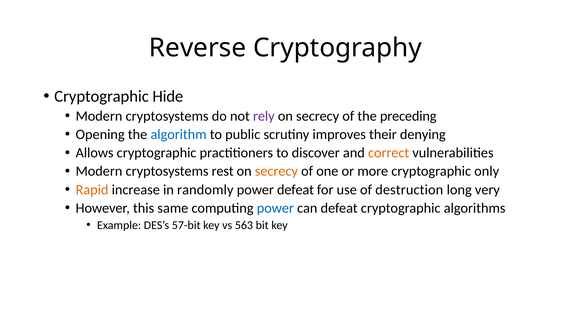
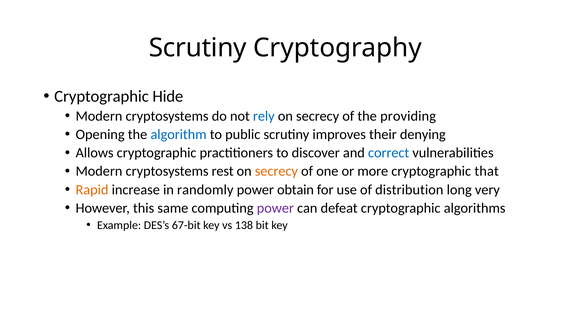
Reverse at (198, 48): Reverse -> Scrutiny
rely colour: purple -> blue
preceding: preceding -> providing
correct colour: orange -> blue
only: only -> that
power defeat: defeat -> obtain
destruction: destruction -> distribution
power at (275, 208) colour: blue -> purple
57-bit: 57-bit -> 67-bit
563: 563 -> 138
